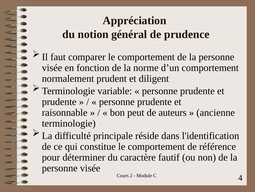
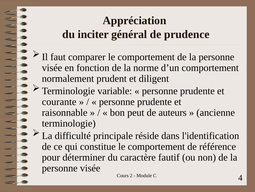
notion: notion -> inciter
prudente at (59, 101): prudente -> courante
